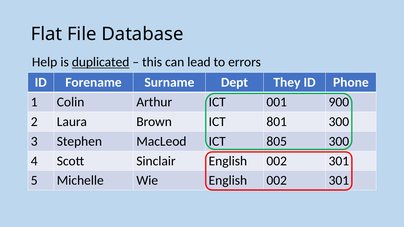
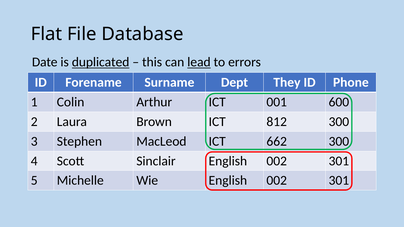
Help: Help -> Date
lead underline: none -> present
900: 900 -> 600
801: 801 -> 812
805: 805 -> 662
